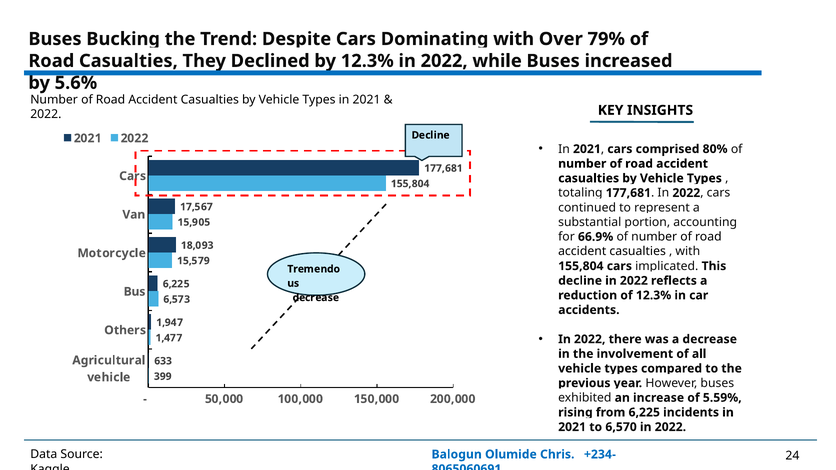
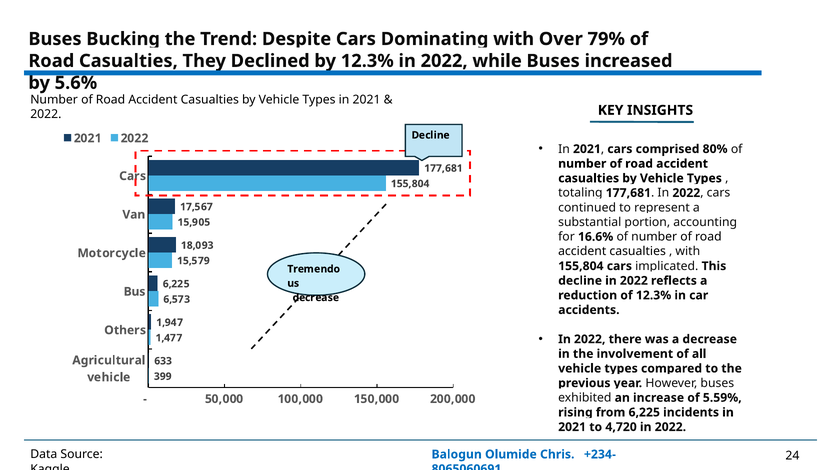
66.9%: 66.9% -> 16.6%
6,570: 6,570 -> 4,720
